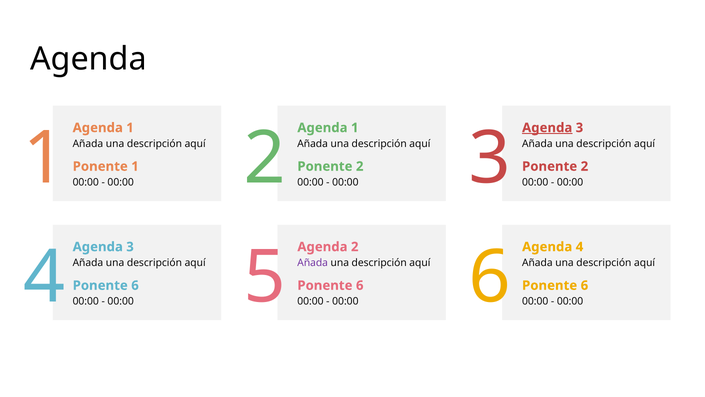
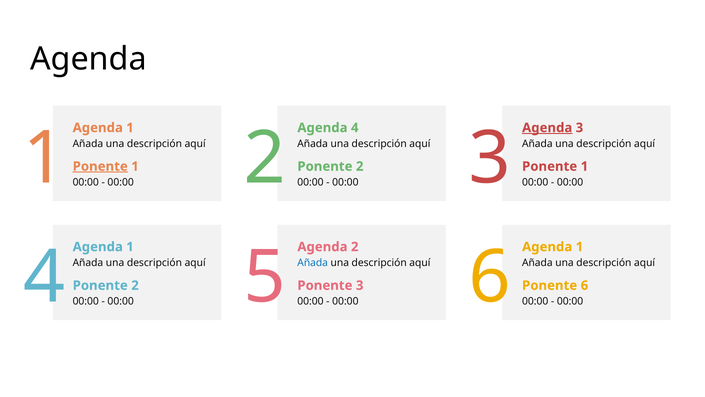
1 at (355, 128): 1 -> 4
Ponente at (100, 166) underline: none -> present
2 at (584, 166): 2 -> 1
3 at (130, 247): 3 -> 1
4 at (579, 247): 4 -> 1
Añada at (313, 263) colour: purple -> blue
6 at (135, 285): 6 -> 2
6 at (360, 285): 6 -> 3
